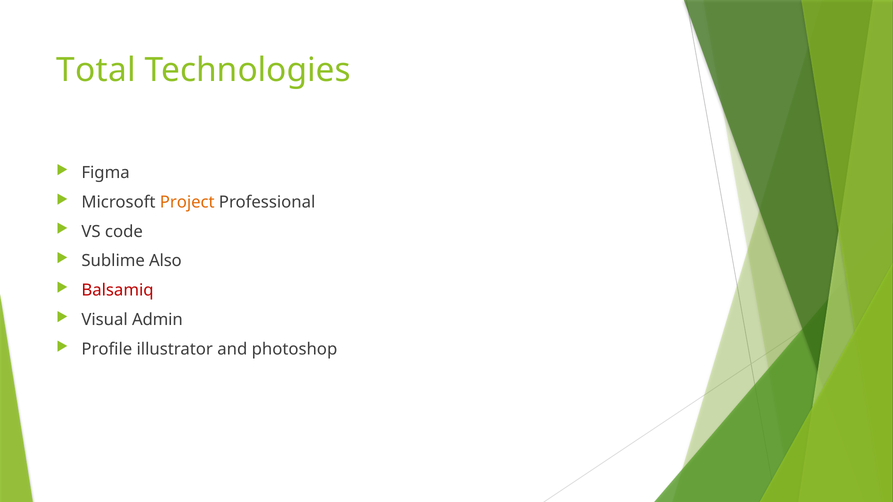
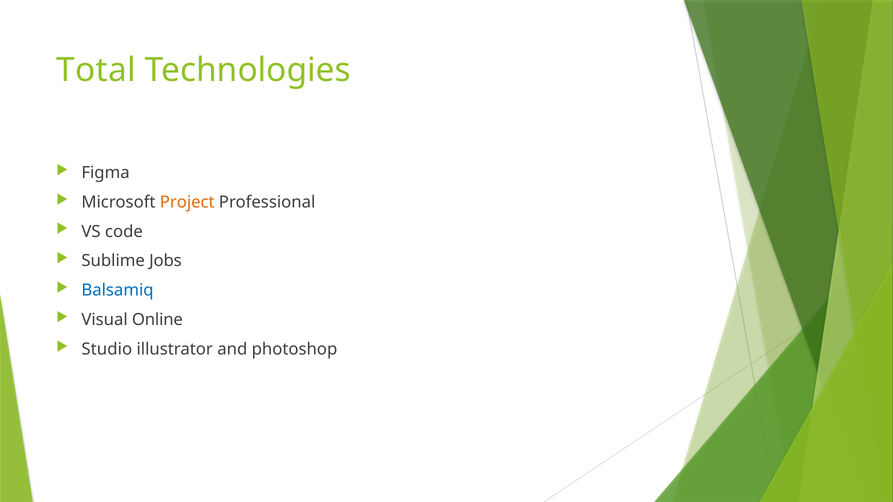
Also: Also -> Jobs
Balsamiq colour: red -> blue
Admin: Admin -> Online
Profile: Profile -> Studio
